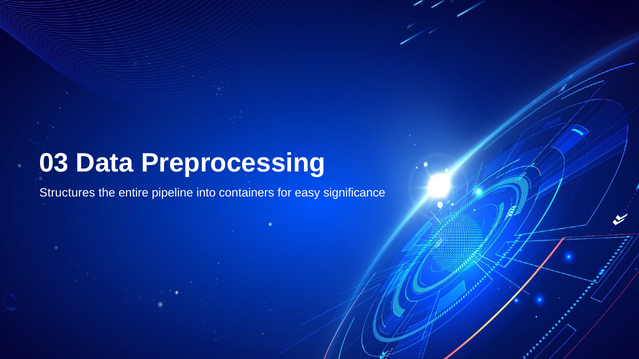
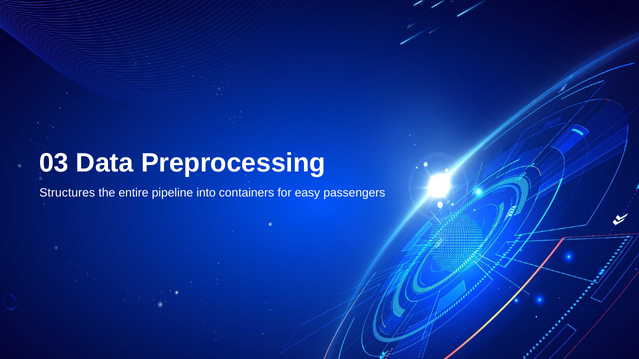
significance: significance -> passengers
